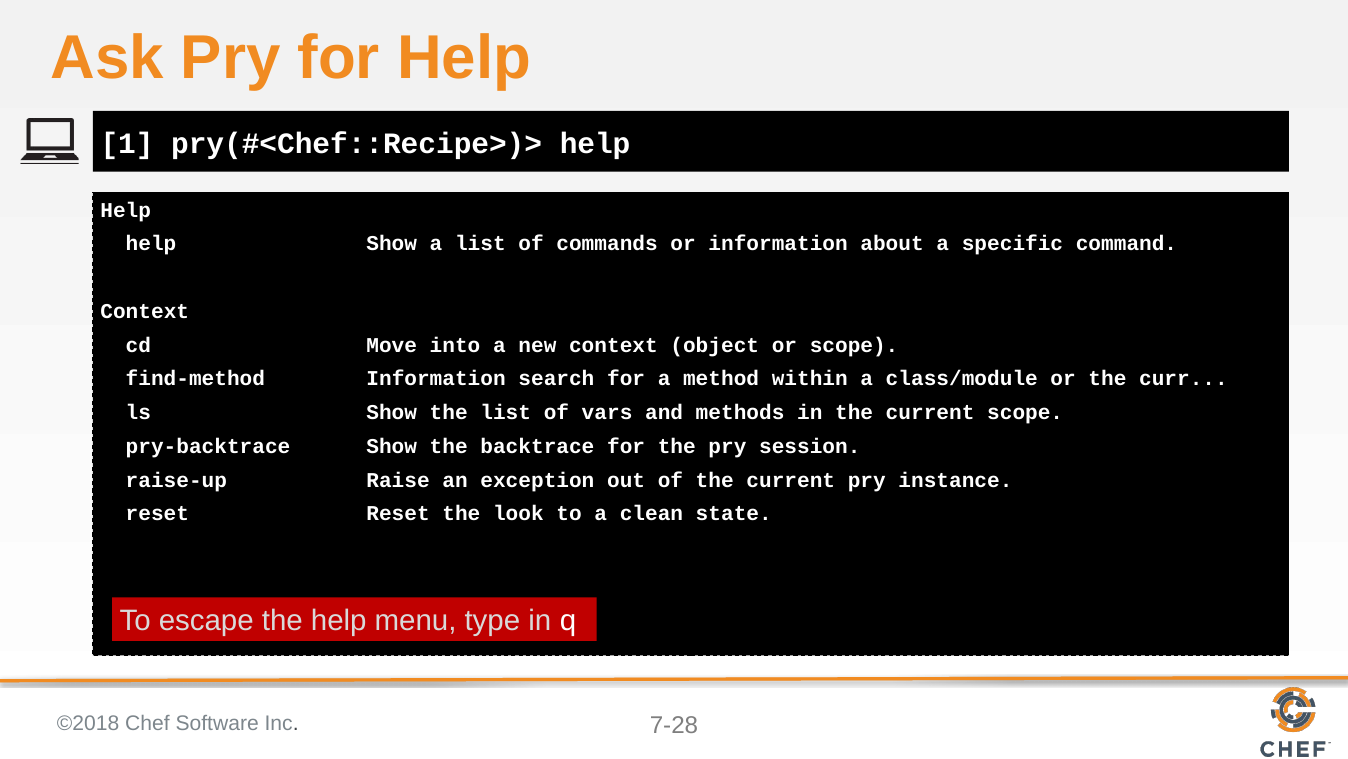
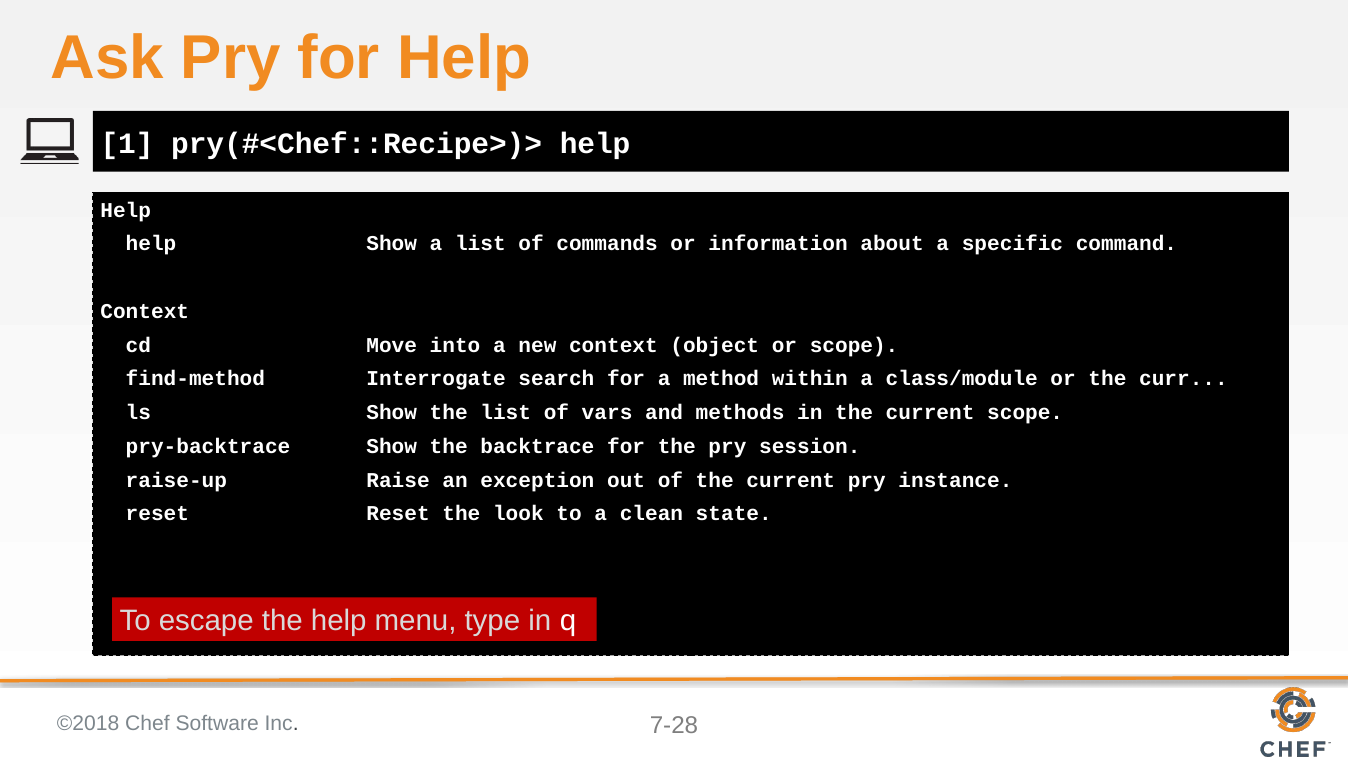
find-method Information: Information -> Interrogate
